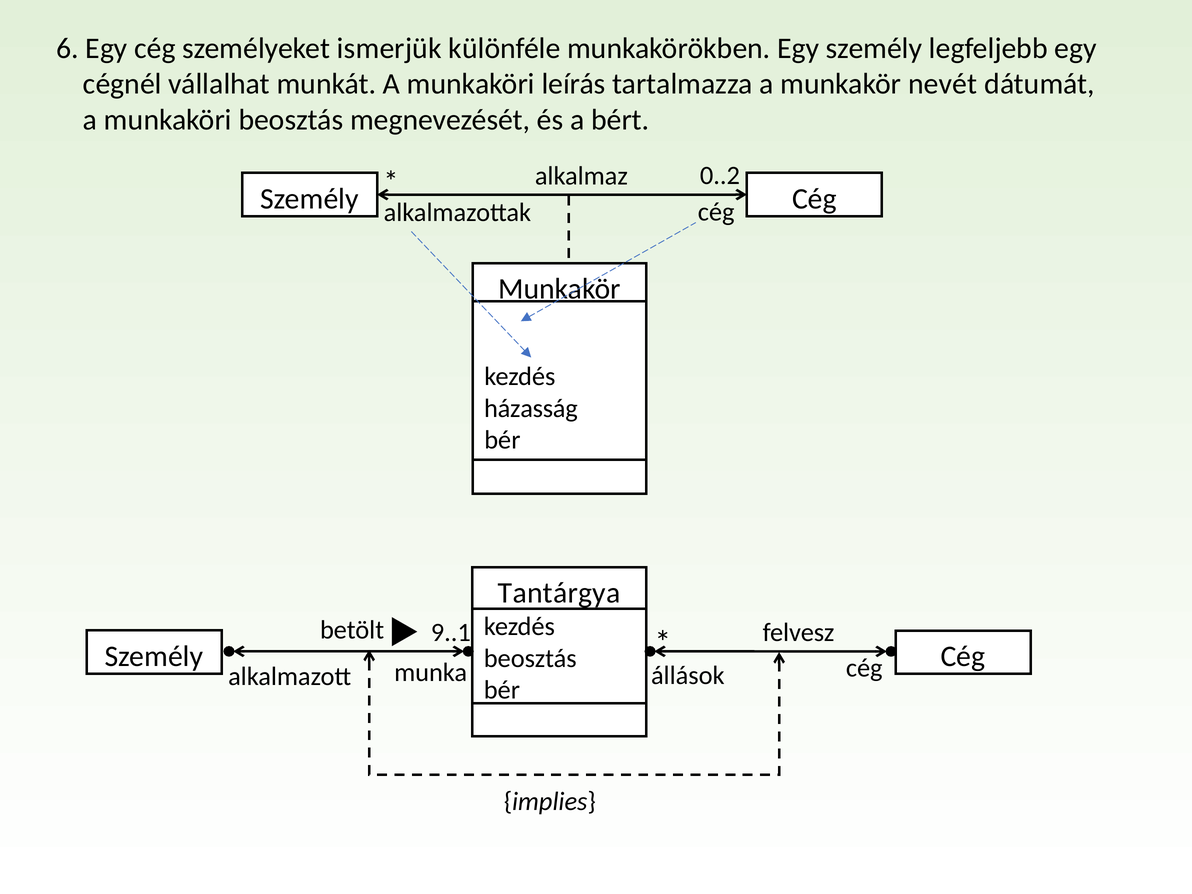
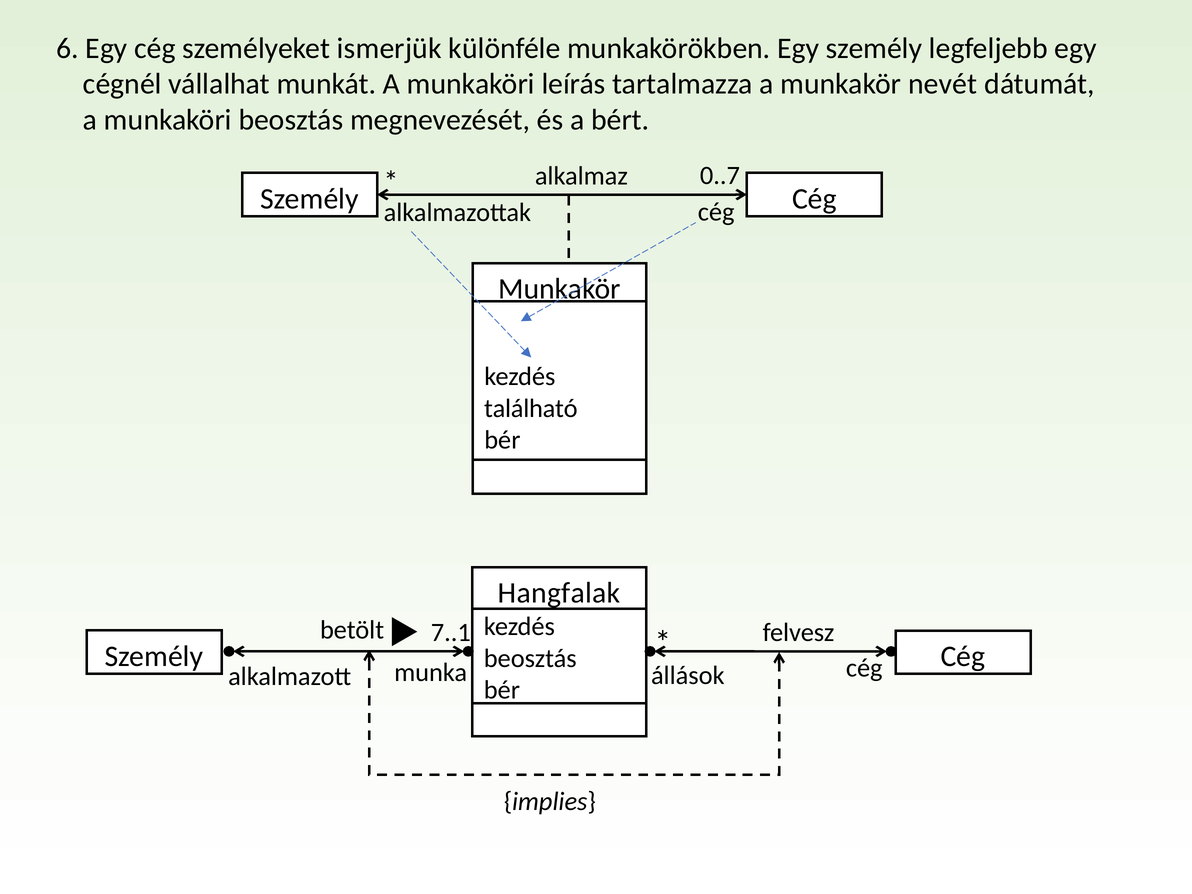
0..2: 0..2 -> 0..7
házasság: házasság -> található
Tantárgya: Tantárgya -> Hangfalak
9..1: 9..1 -> 7..1
